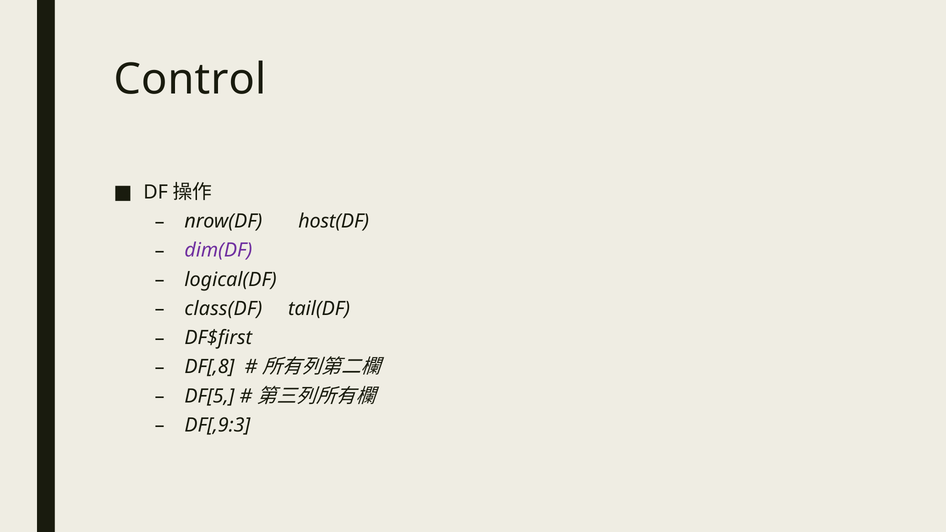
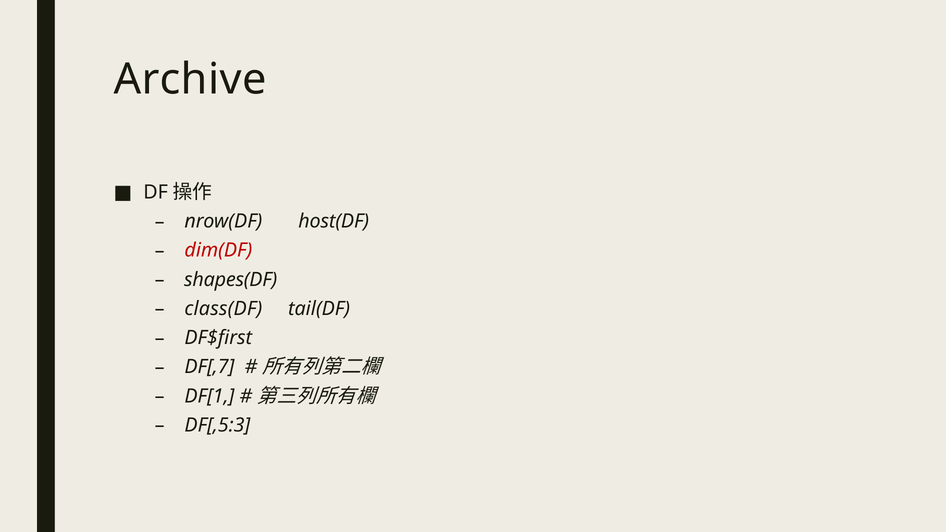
Control: Control -> Archive
dim(DF colour: purple -> red
logical(DF: logical(DF -> shapes(DF
DF[,8: DF[,8 -> DF[,7
DF[5: DF[5 -> DF[1
DF[,9:3: DF[,9:3 -> DF[,5:3
